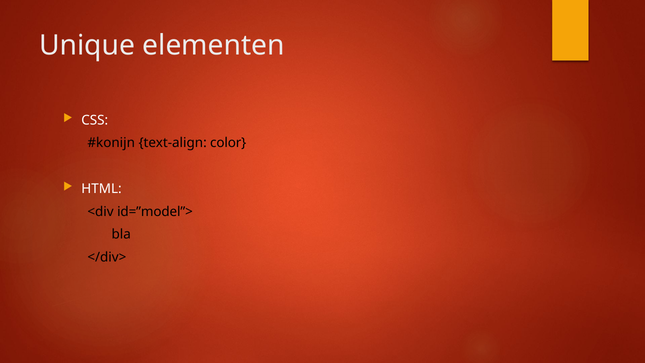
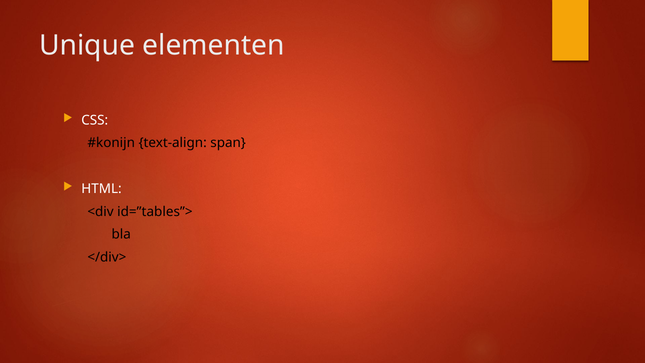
color: color -> span
id=”model”>: id=”model”> -> id=”tables”>
